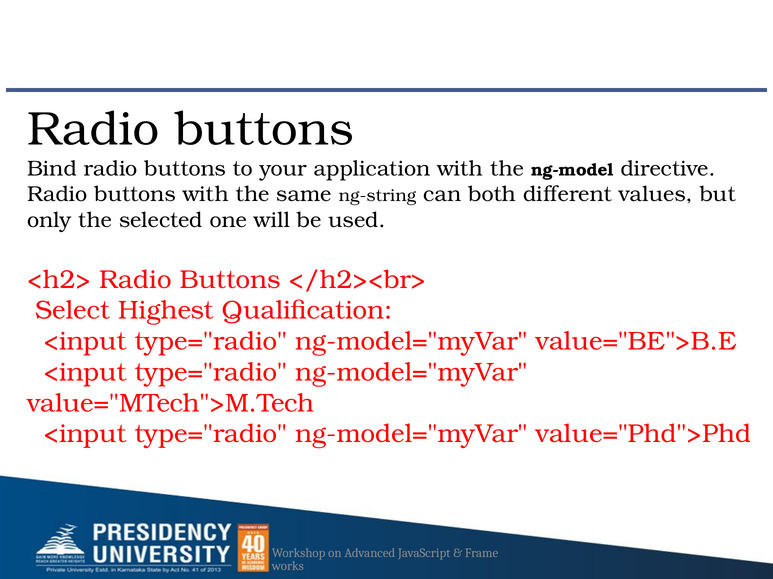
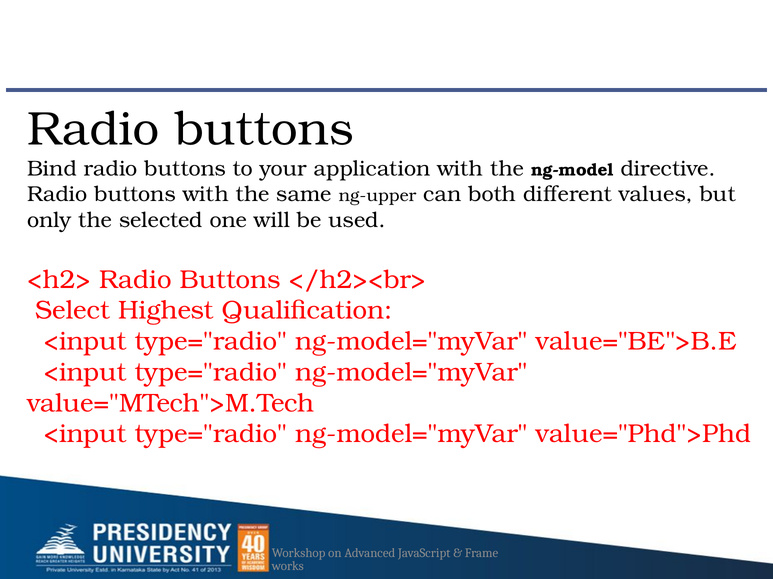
ng-string: ng-string -> ng-upper
